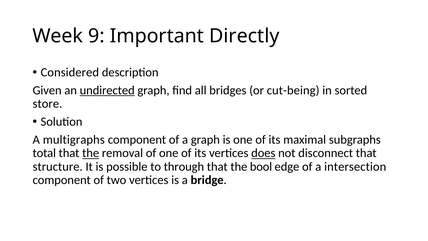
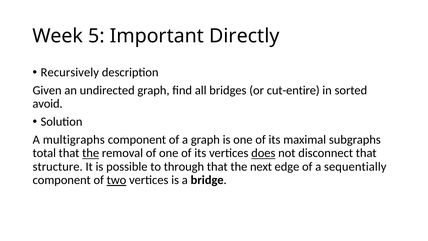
9: 9 -> 5
Considered: Considered -> Recursively
undirected underline: present -> none
cut-being: cut-being -> cut-entire
store: store -> avoid
bool: bool -> next
intersection: intersection -> sequentially
two underline: none -> present
